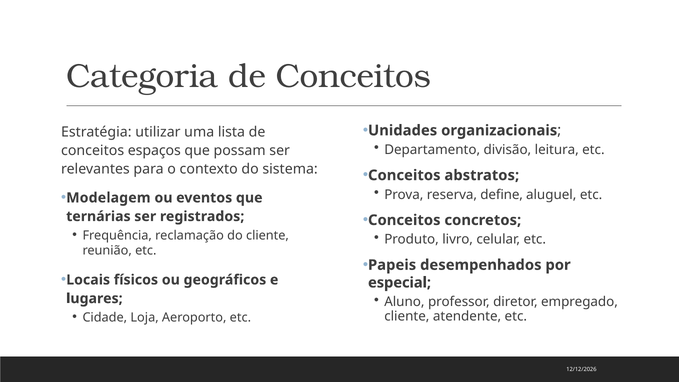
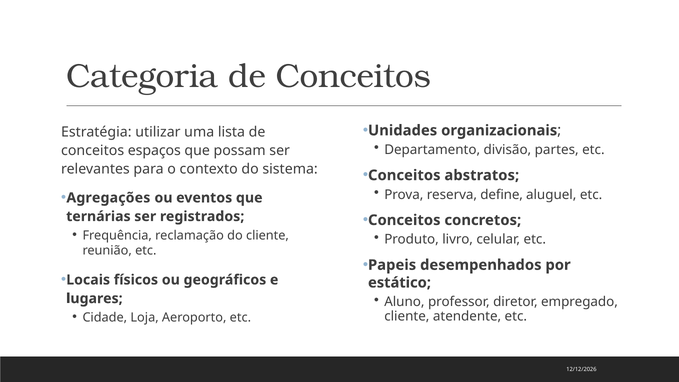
leitura: leitura -> partes
Modelagem: Modelagem -> Agregações
especial: especial -> estático
